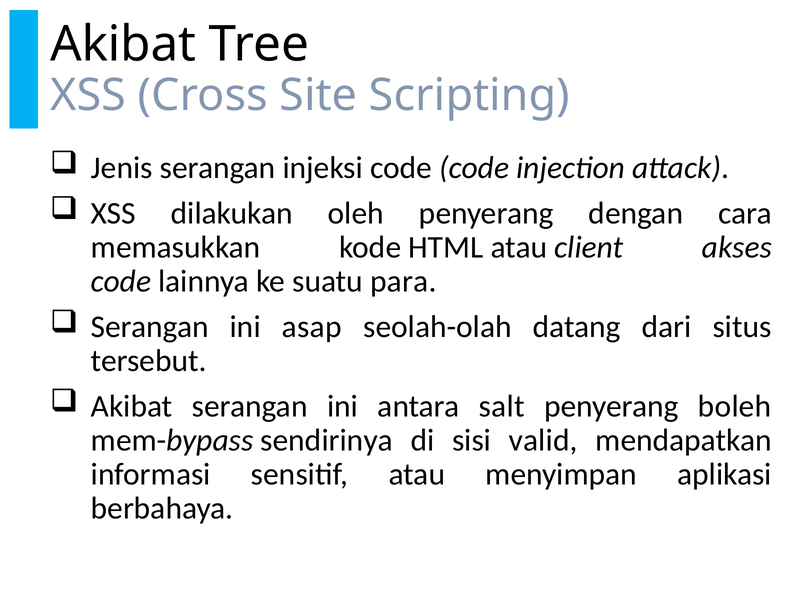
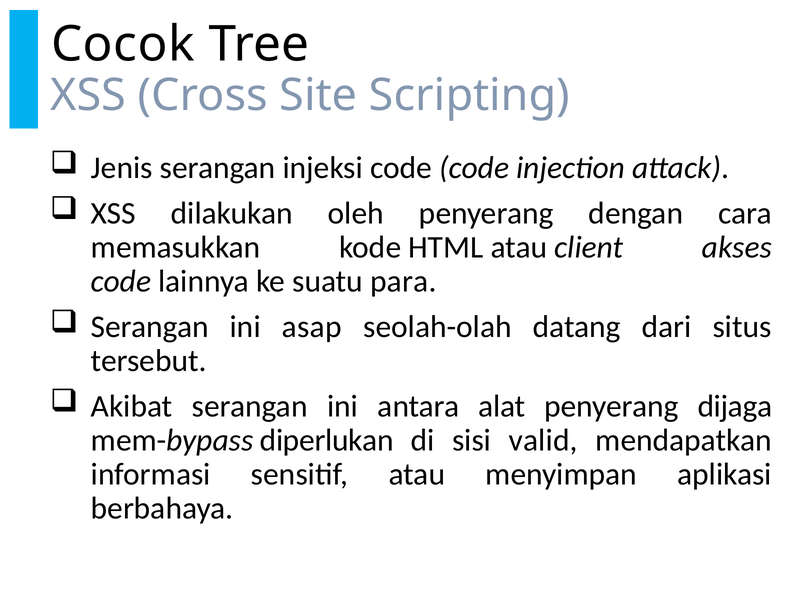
Akibat at (123, 45): Akibat -> Cocok
salt: salt -> alat
boleh: boleh -> dijaga
sendirinya: sendirinya -> diperlukan
